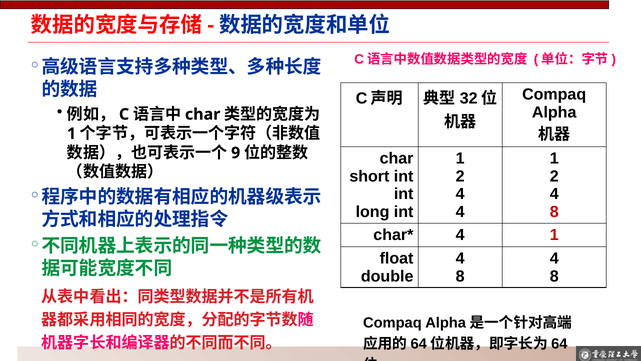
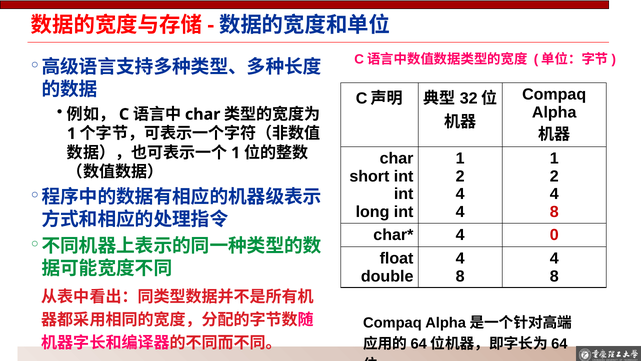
9 at (236, 153): 9 -> 1
1 at (554, 234): 1 -> 0
